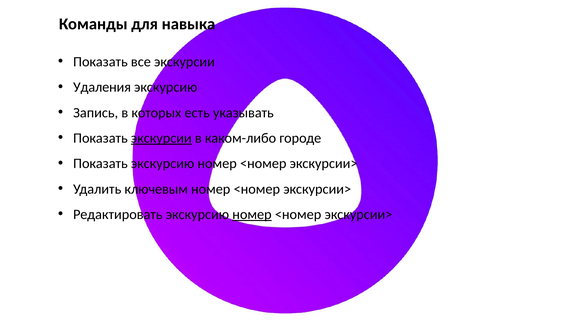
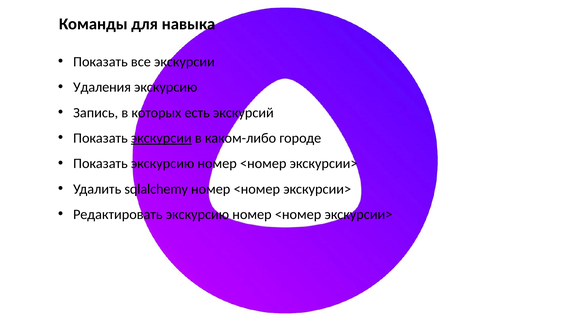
указывать: указывать -> экскурсий
ключевым: ключевым -> sqlalchemy
номер at (252, 214) underline: present -> none
